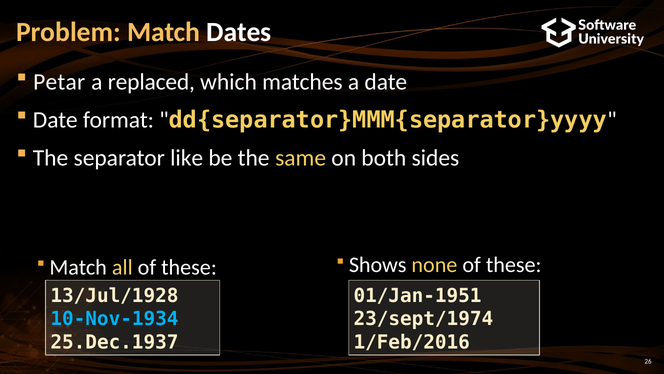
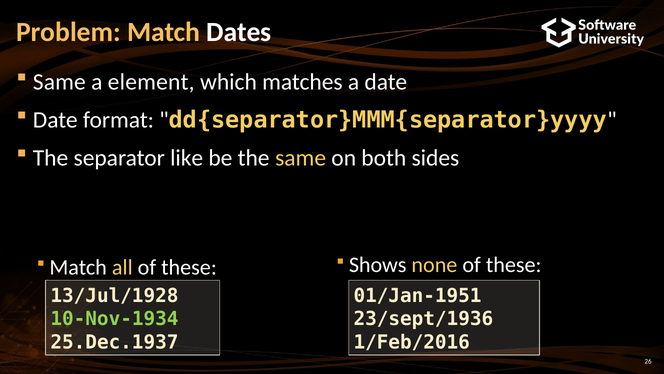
Petar at (59, 82): Petar -> Same
replaced: replaced -> element
10-Nov-1934 colour: light blue -> light green
23/sept/1974: 23/sept/1974 -> 23/sept/1936
